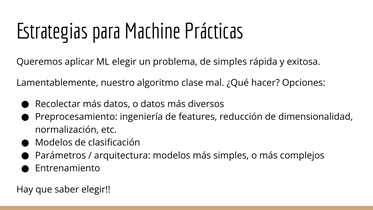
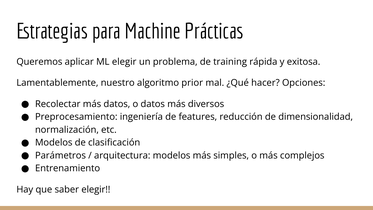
de simples: simples -> training
clase: clase -> prior
